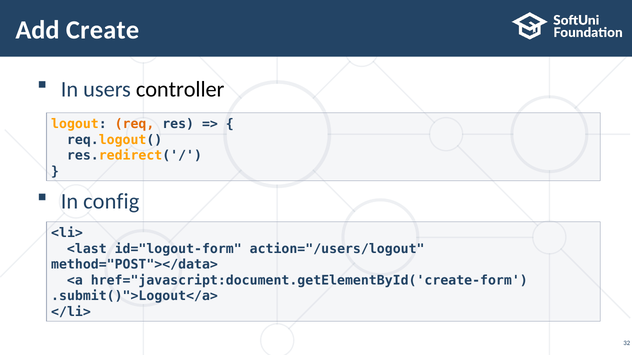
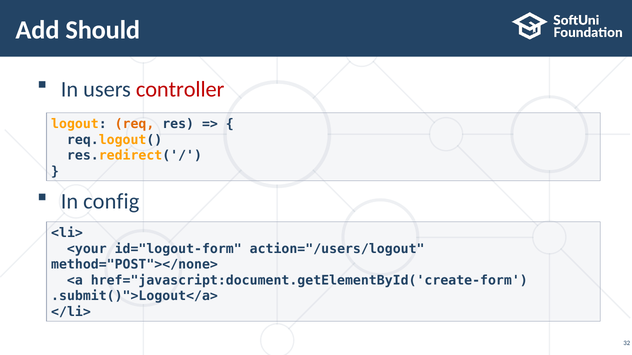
Create: Create -> Should
controller colour: black -> red
<last: <last -> <your
method="POST"></data>: method="POST"></data> -> method="POST"></none>
